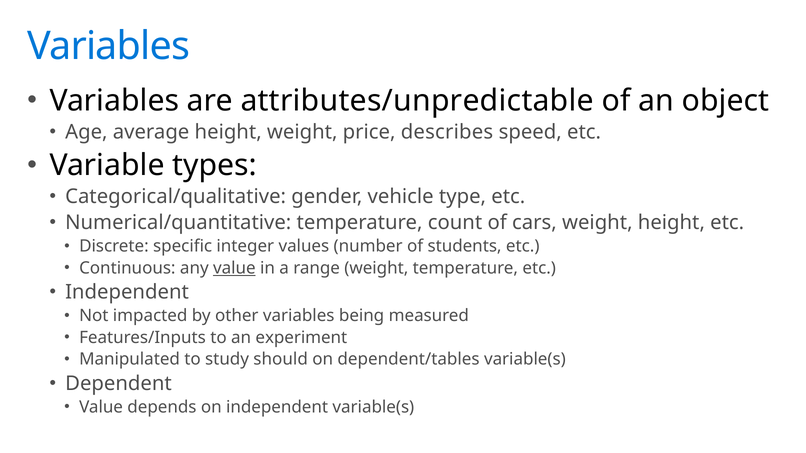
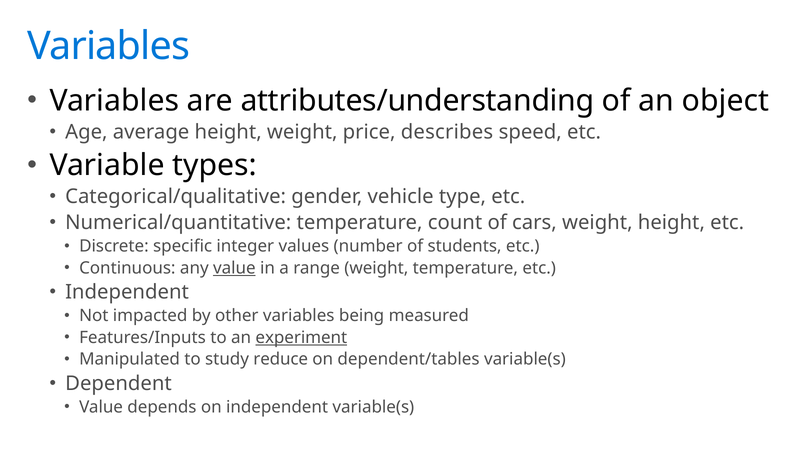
attributes/unpredictable: attributes/unpredictable -> attributes/understanding
experiment underline: none -> present
should: should -> reduce
